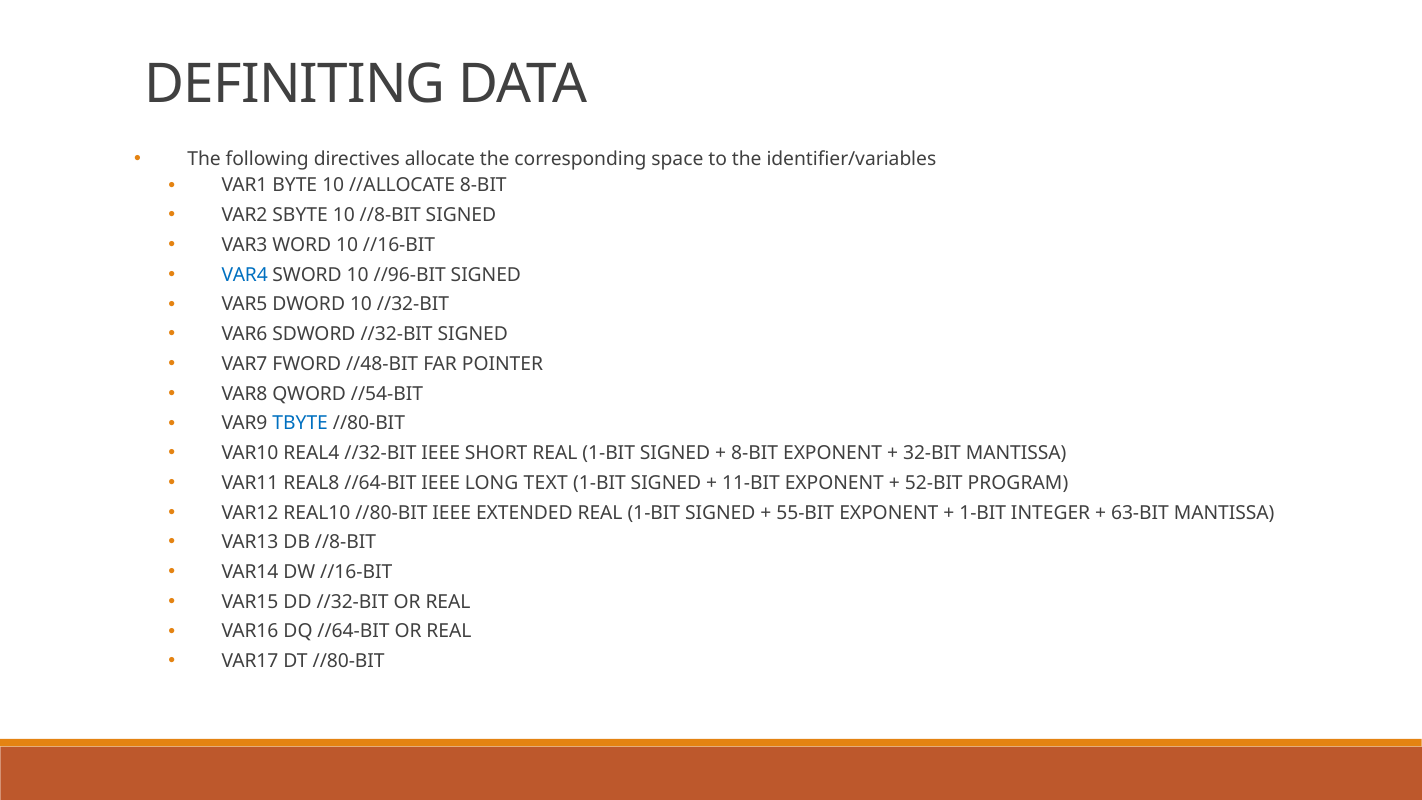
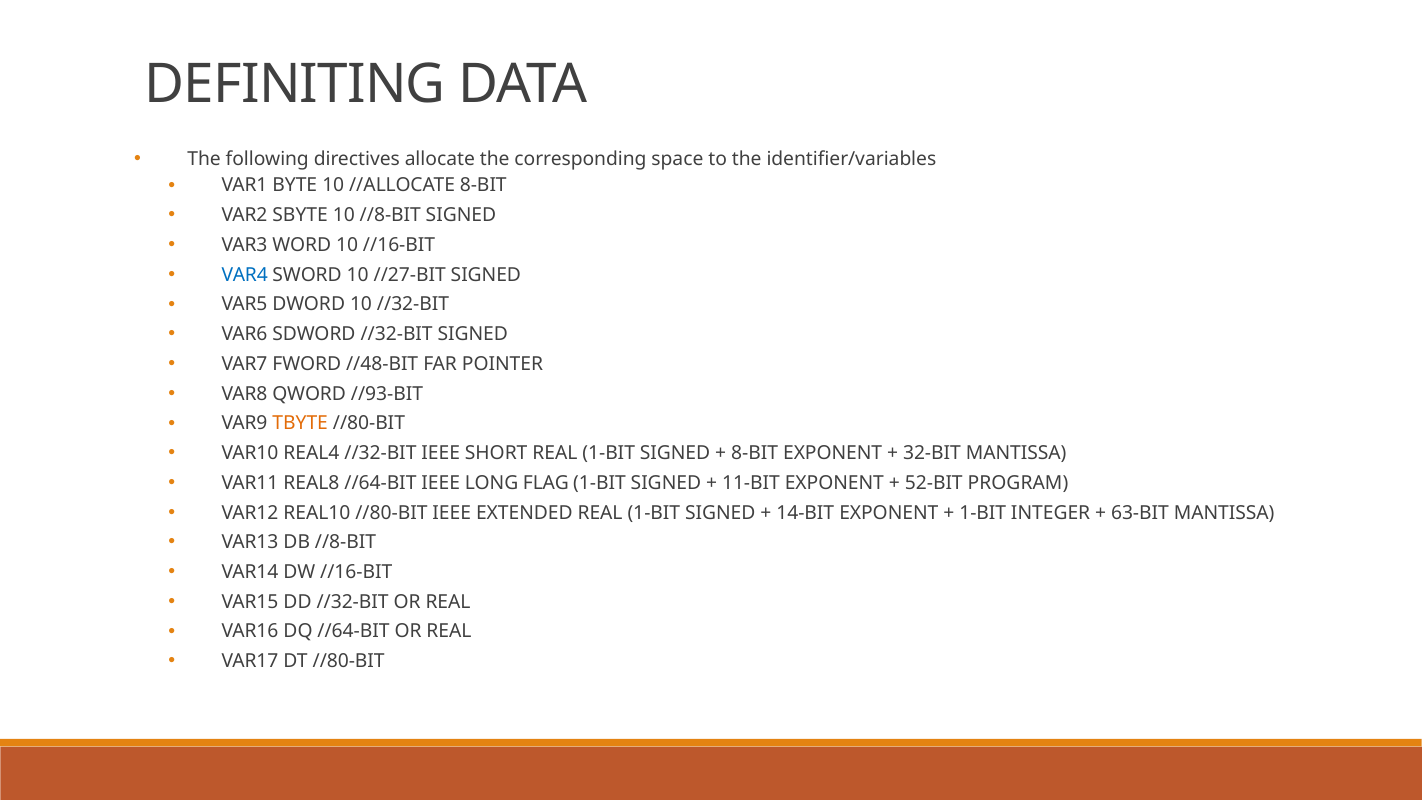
//96-BIT: //96-BIT -> //27-BIT
//54-BIT: //54-BIT -> //93-BIT
TBYTE colour: blue -> orange
TEXT: TEXT -> FLAG
55-BIT: 55-BIT -> 14-BIT
